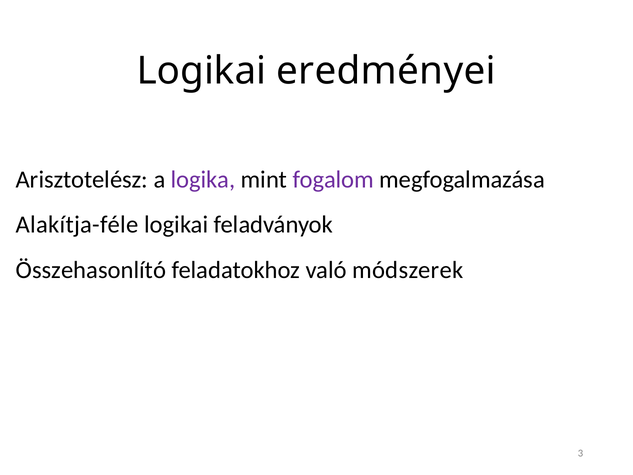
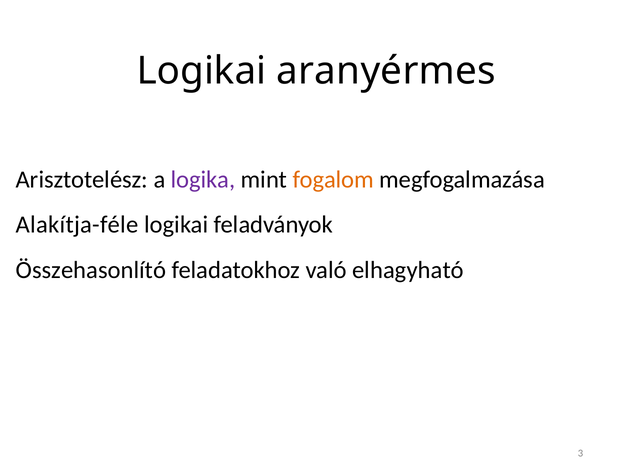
eredményei: eredményei -> aranyérmes
fogalom colour: purple -> orange
módszerek: módszerek -> elhagyható
